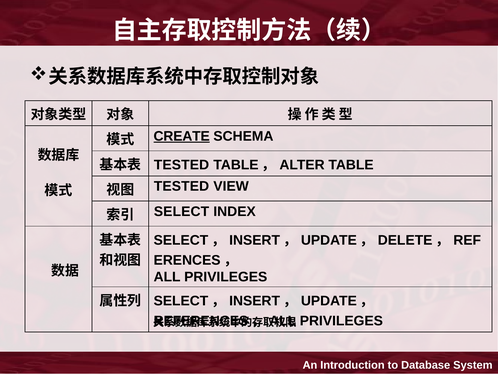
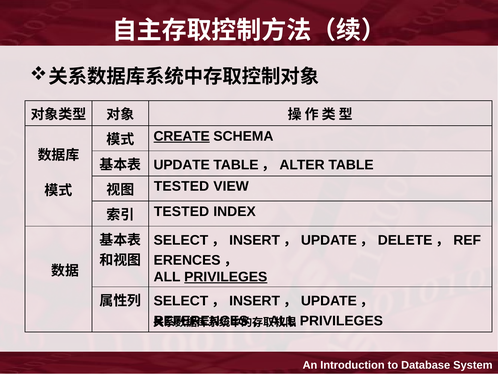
TESTED at (181, 165): TESTED -> UPDATE
SELECT at (181, 211): SELECT -> TESTED
PRIVILEGES at (226, 276) underline: none -> present
